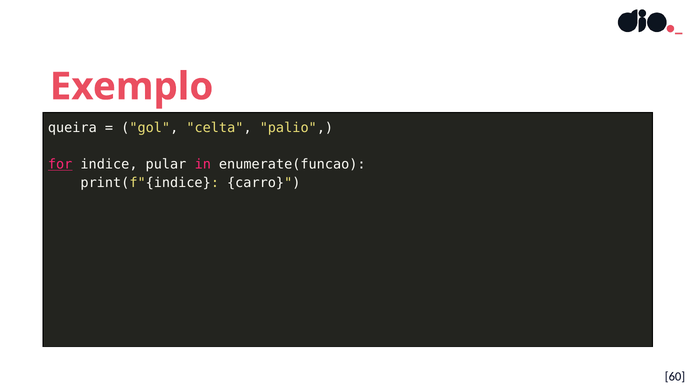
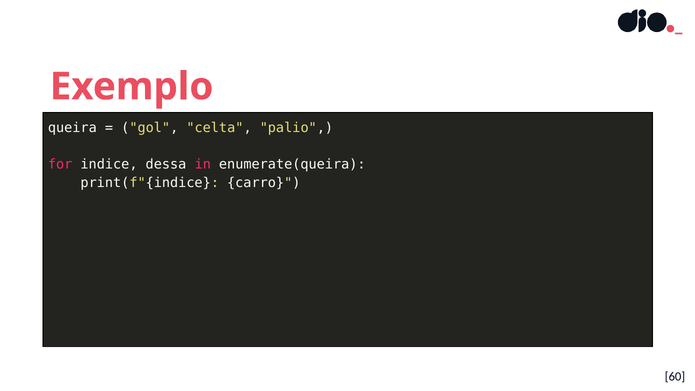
for underline: present -> none
pular: pular -> dessa
enumerate(funcao: enumerate(funcao -> enumerate(queira
